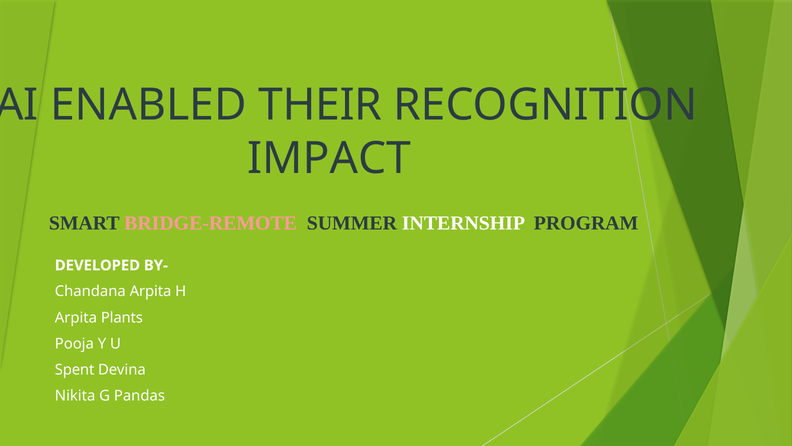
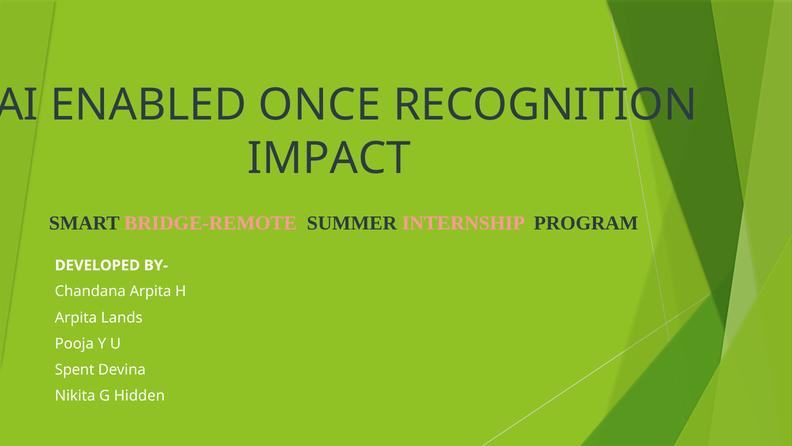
THEIR: THEIR -> ONCE
INTERNSHIP colour: white -> pink
Plants: Plants -> Lands
Pandas: Pandas -> Hidden
